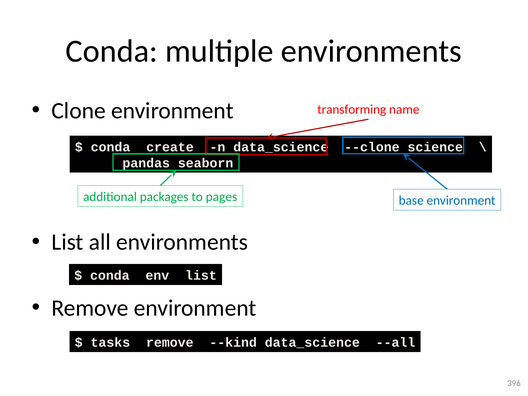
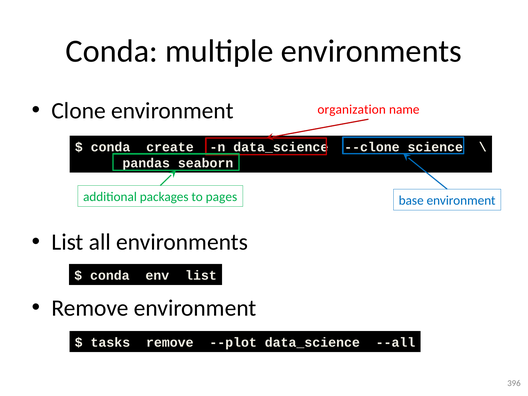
transforming: transforming -> organization
--kind: --kind -> --plot
